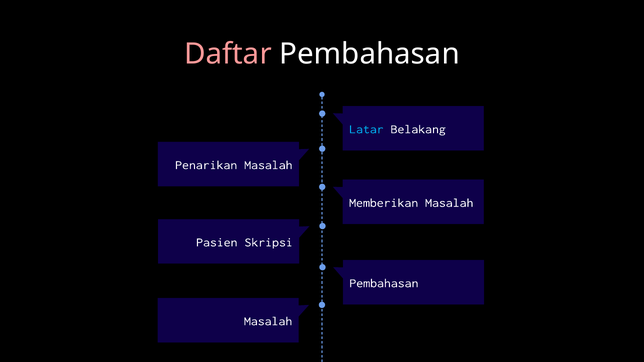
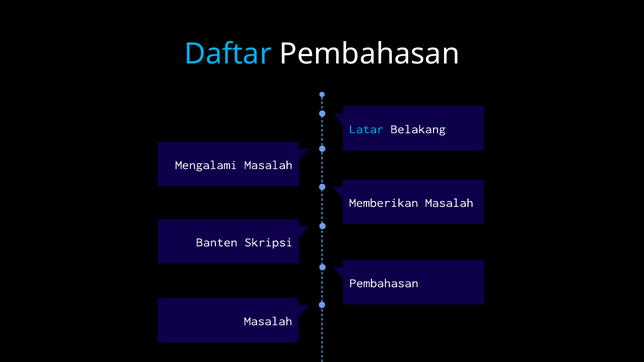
Daftar colour: pink -> light blue
Penarikan: Penarikan -> Mengalami
Pasien: Pasien -> Banten
